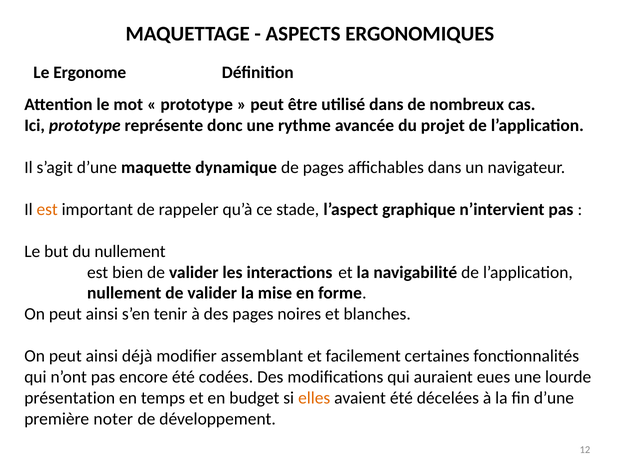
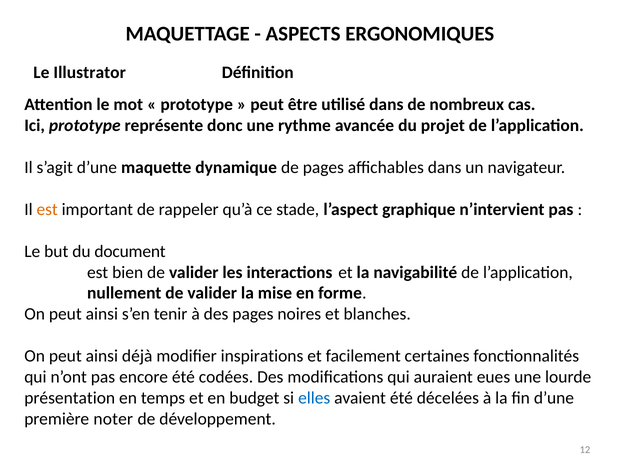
Ergonome: Ergonome -> Illustrator
du nullement: nullement -> document
assemblant: assemblant -> inspirations
elles colour: orange -> blue
